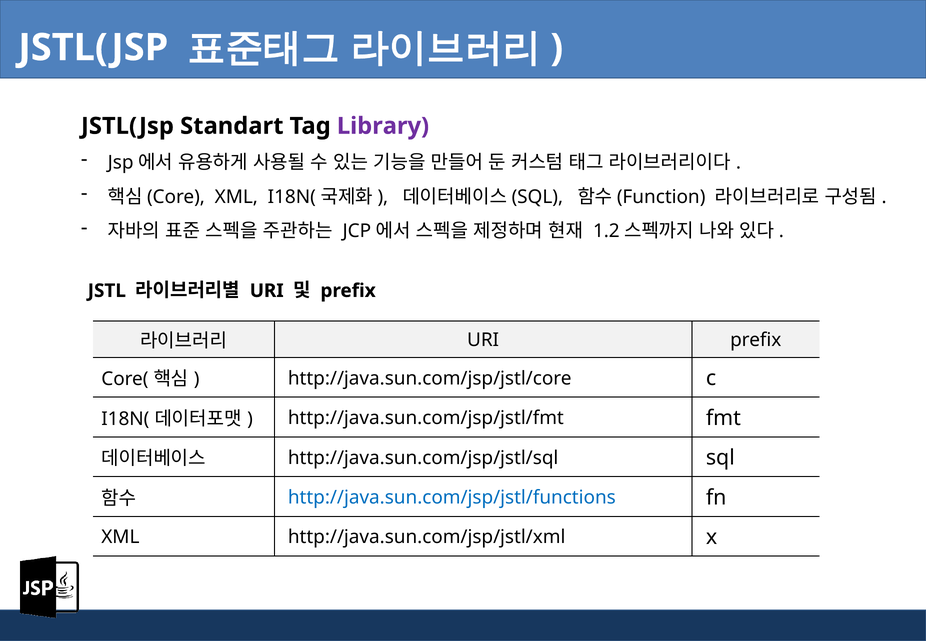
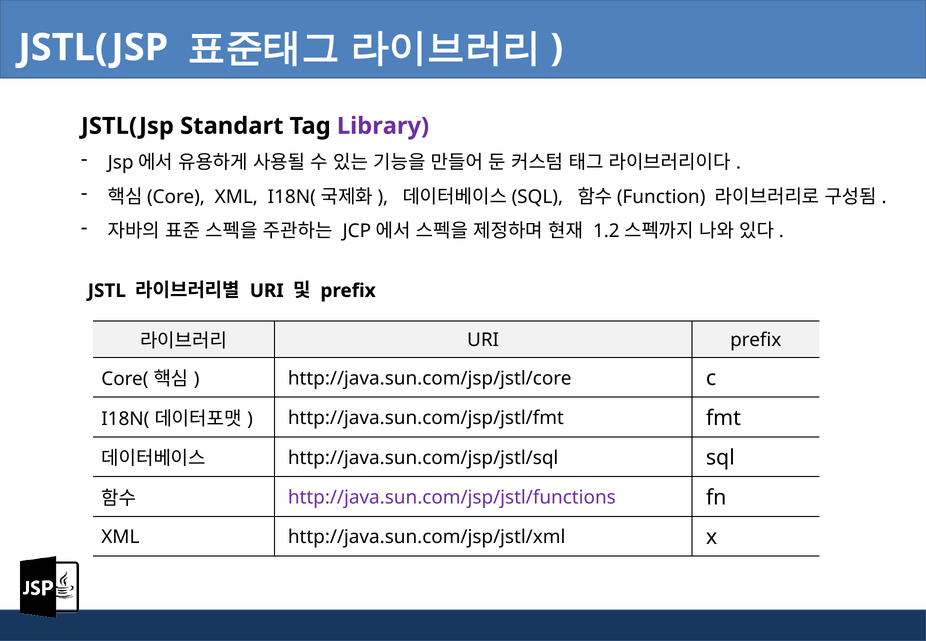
http://java.sun.com/jsp/jstl/functions colour: blue -> purple
